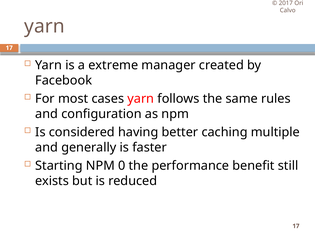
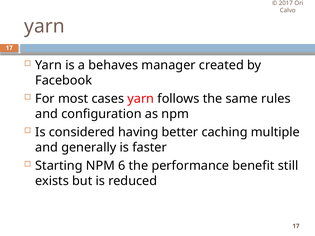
extreme: extreme -> behaves
0: 0 -> 6
